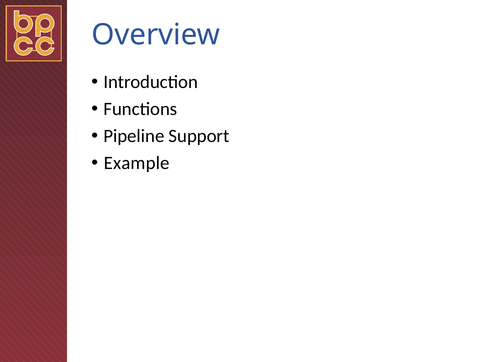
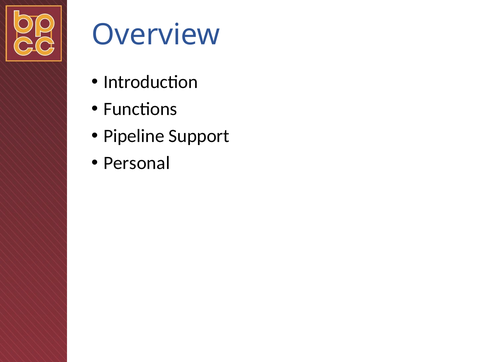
Example: Example -> Personal
